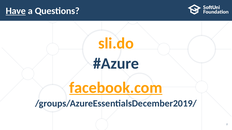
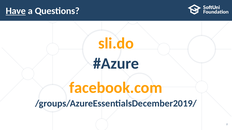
facebook.com underline: present -> none
